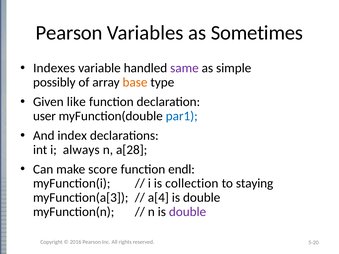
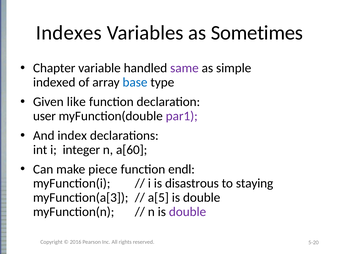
Pearson at (69, 33): Pearson -> Indexes
Indexes: Indexes -> Chapter
possibly: possibly -> indexed
base colour: orange -> blue
par1 colour: blue -> purple
always: always -> integer
a[28: a[28 -> a[60
score: score -> piece
collection: collection -> disastrous
a[4: a[4 -> a[5
